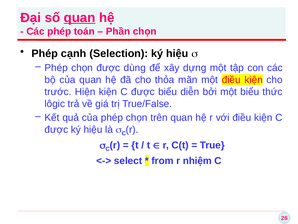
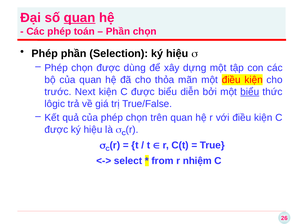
Phép cạnh: cạnh -> phần
Hiện: Hiện -> Next
biểu at (250, 92) underline: none -> present
